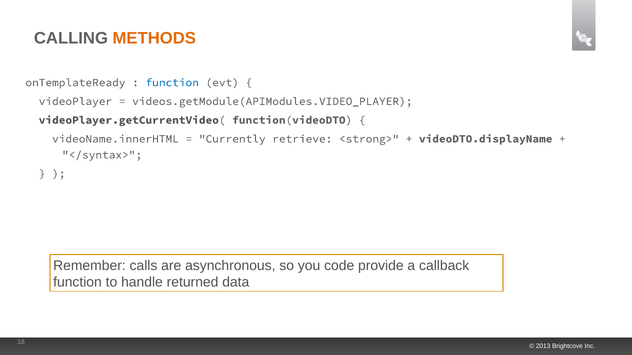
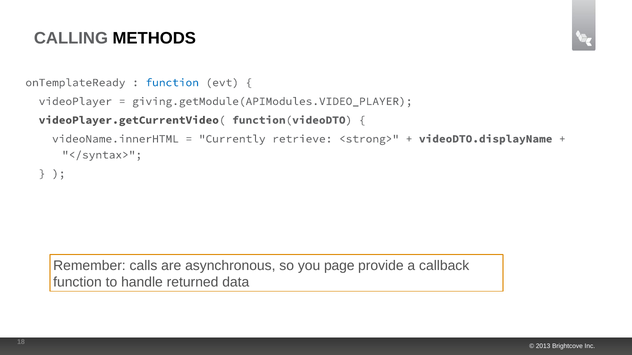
METHODS colour: orange -> black
videos.getModule(APIModules.VIDEO_PLAYER: videos.getModule(APIModules.VIDEO_PLAYER -> giving.getModule(APIModules.VIDEO_PLAYER
code: code -> page
